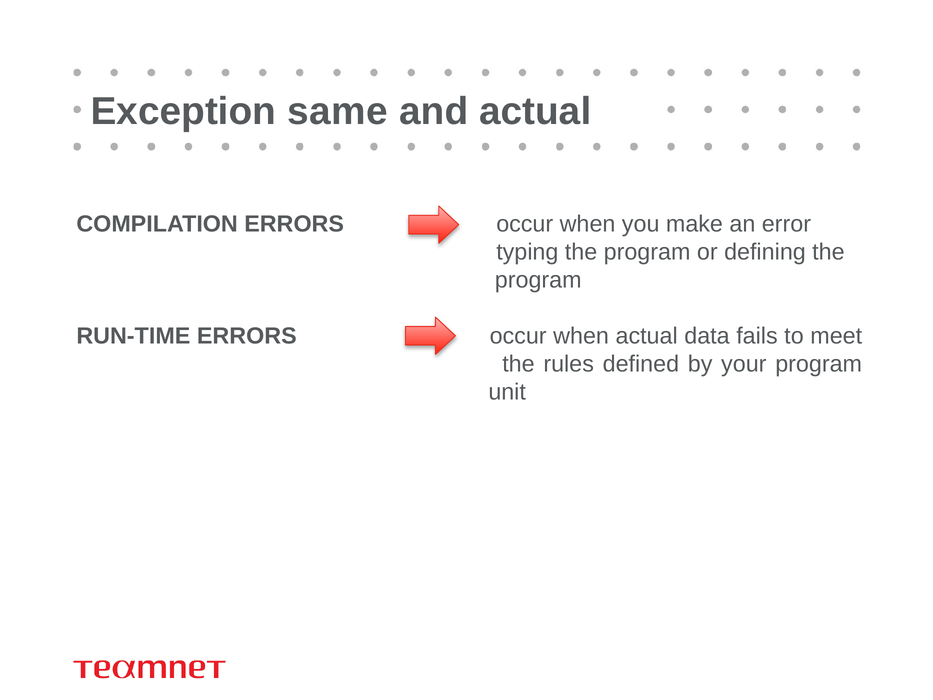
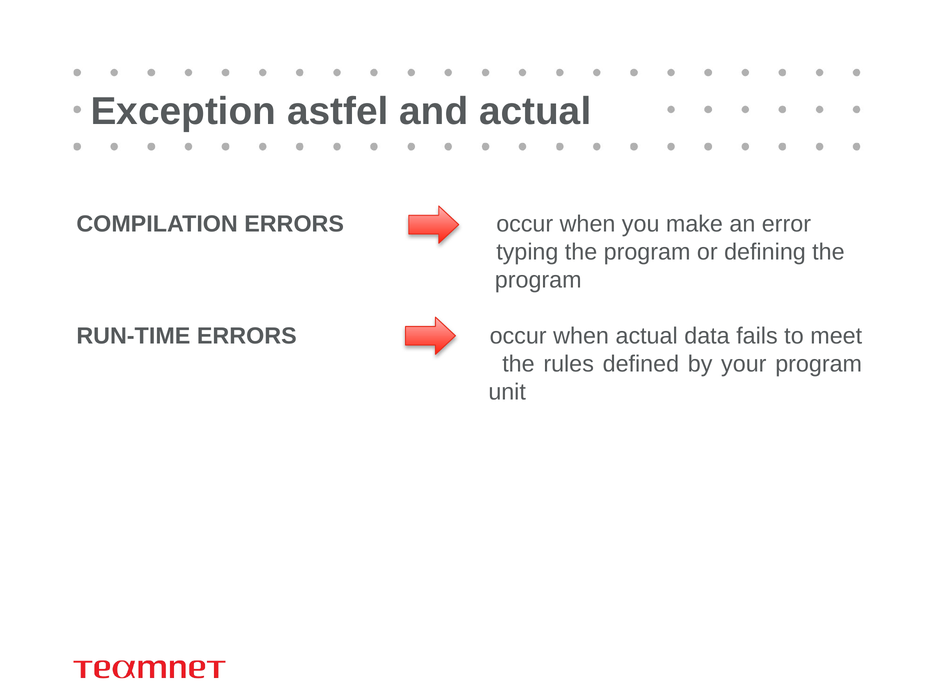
same: same -> astfel
